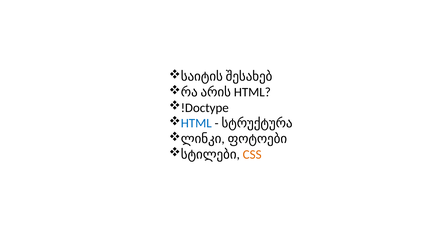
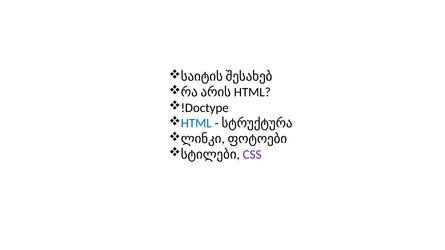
CSS colour: orange -> purple
